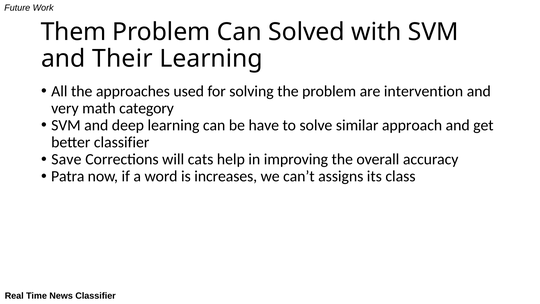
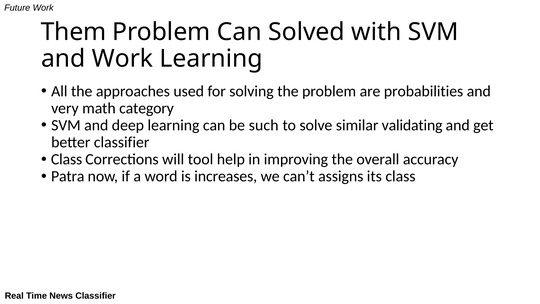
and Their: Their -> Work
intervention: intervention -> probabilities
have: have -> such
approach: approach -> validating
Save at (66, 159): Save -> Class
cats: cats -> tool
